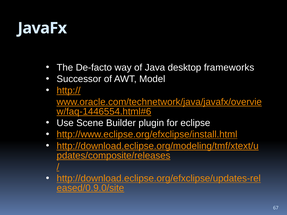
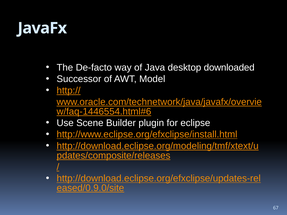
frameworks: frameworks -> downloaded
